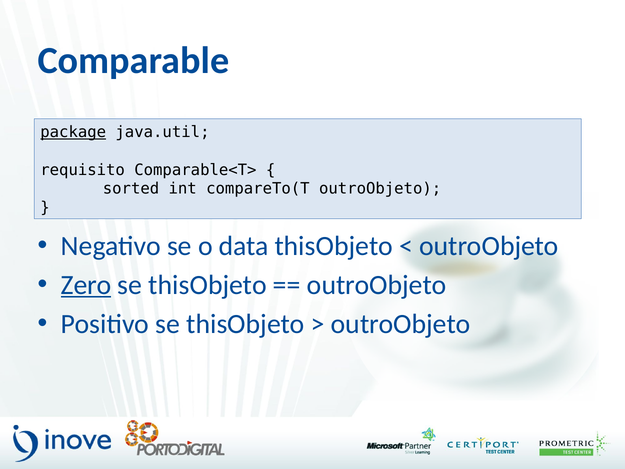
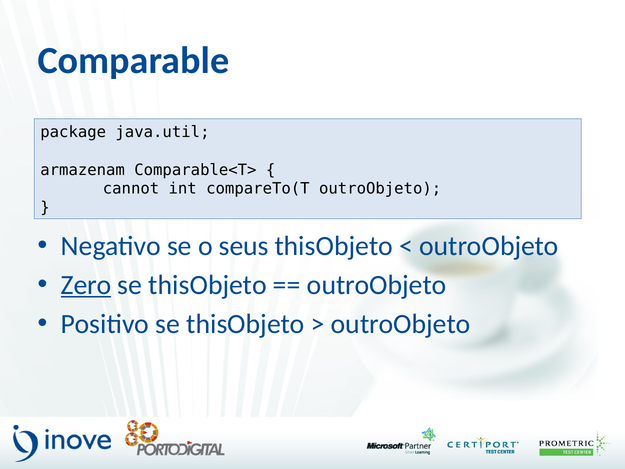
package underline: present -> none
requisito: requisito -> armazenam
sorted: sorted -> cannot
data: data -> seus
